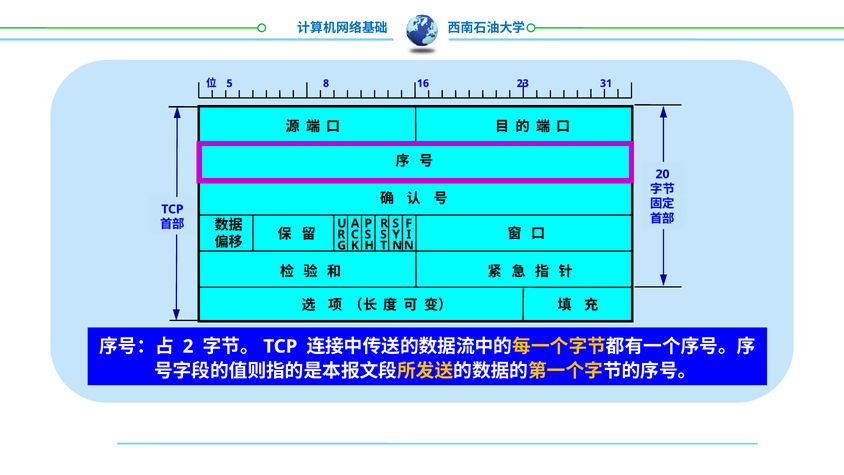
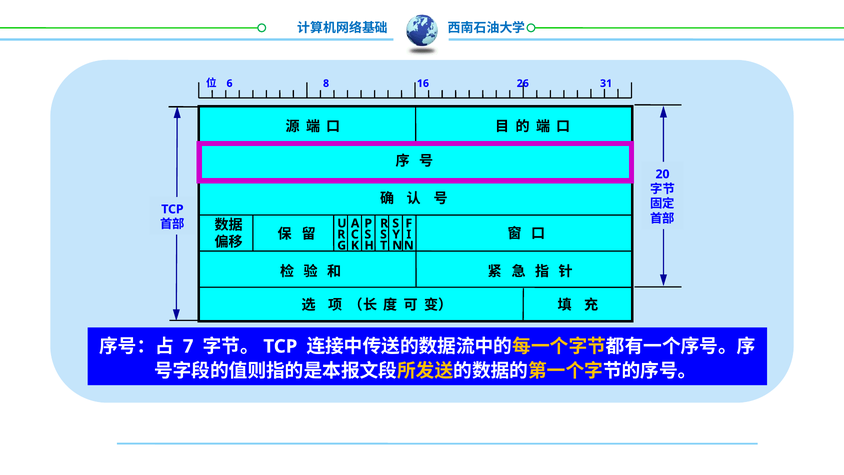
5: 5 -> 6
23: 23 -> 26
2: 2 -> 7
